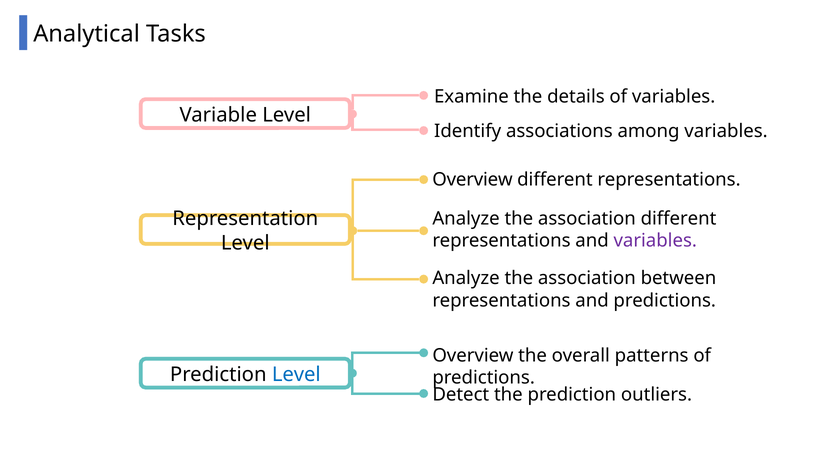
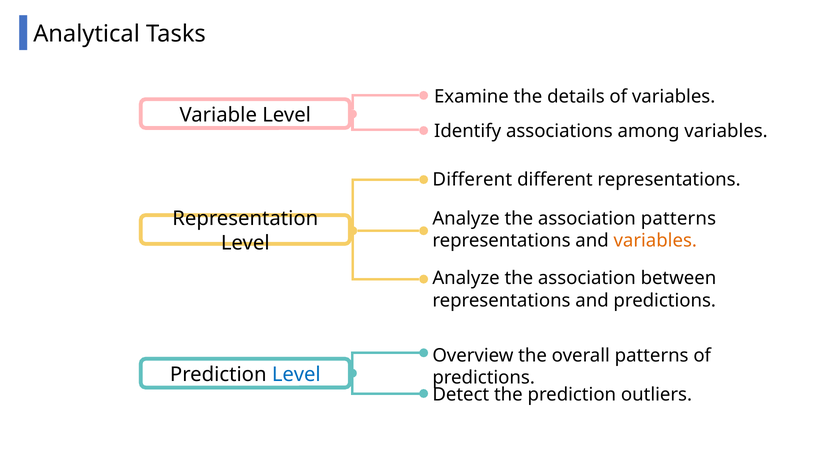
Overview at (473, 180): Overview -> Different
association different: different -> patterns
variables at (655, 241) colour: purple -> orange
